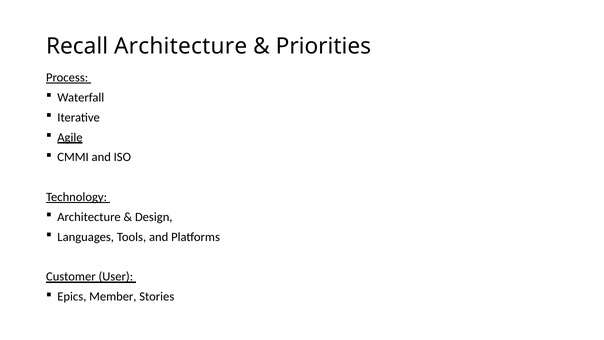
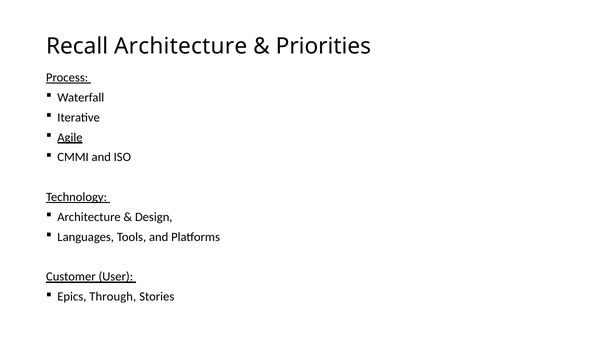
Member: Member -> Through
